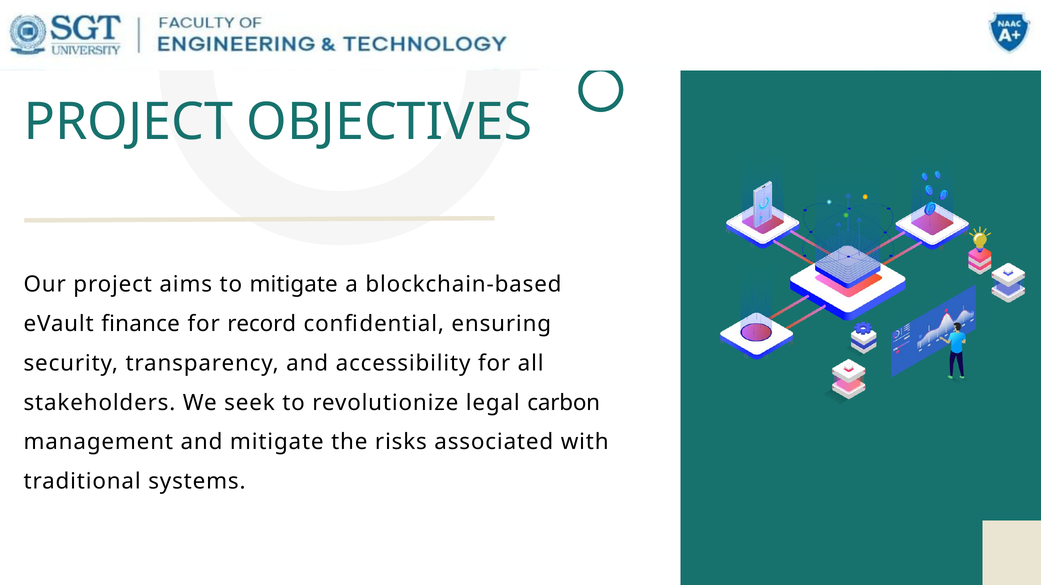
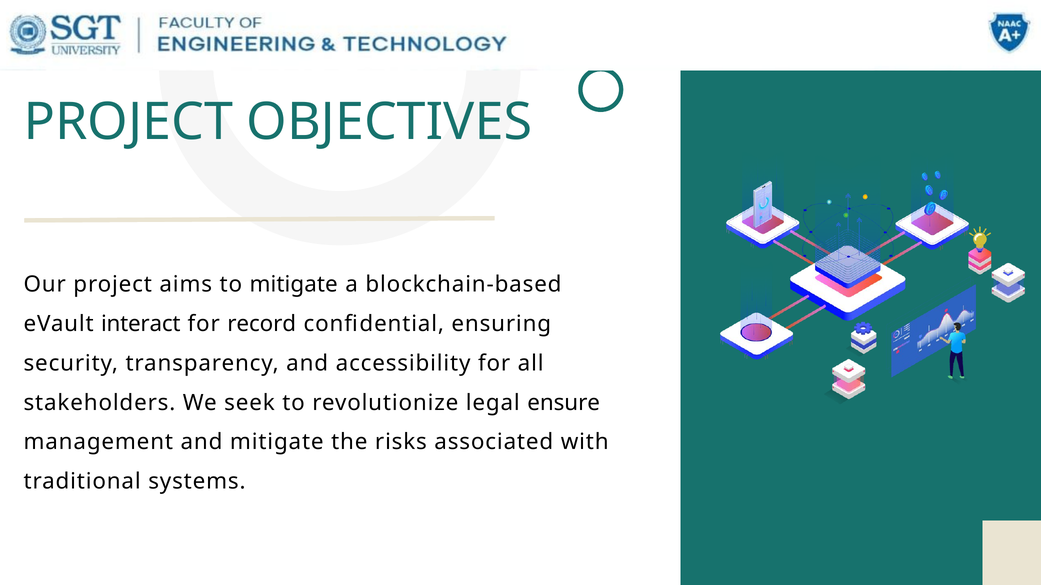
finance: finance -> interact
carbon: carbon -> ensure
